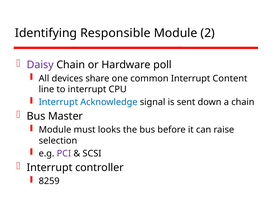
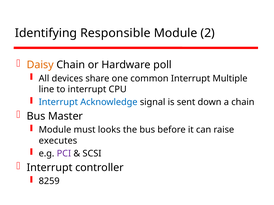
Daisy colour: purple -> orange
Content: Content -> Multiple
selection: selection -> executes
